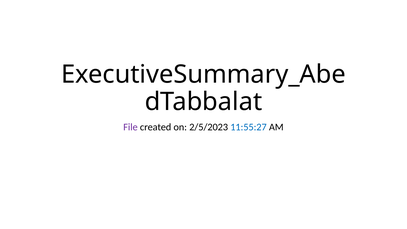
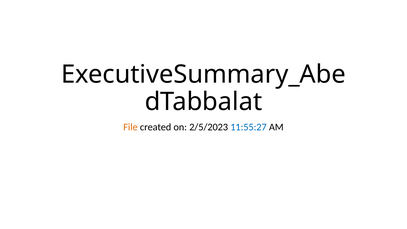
File colour: purple -> orange
